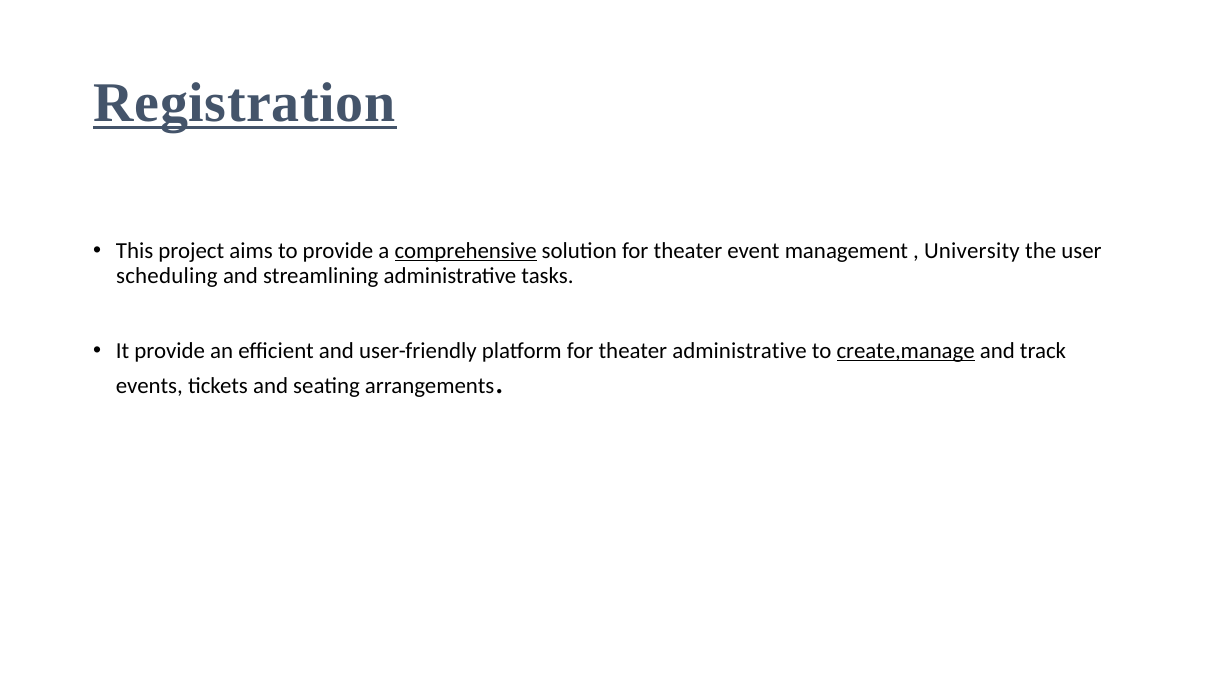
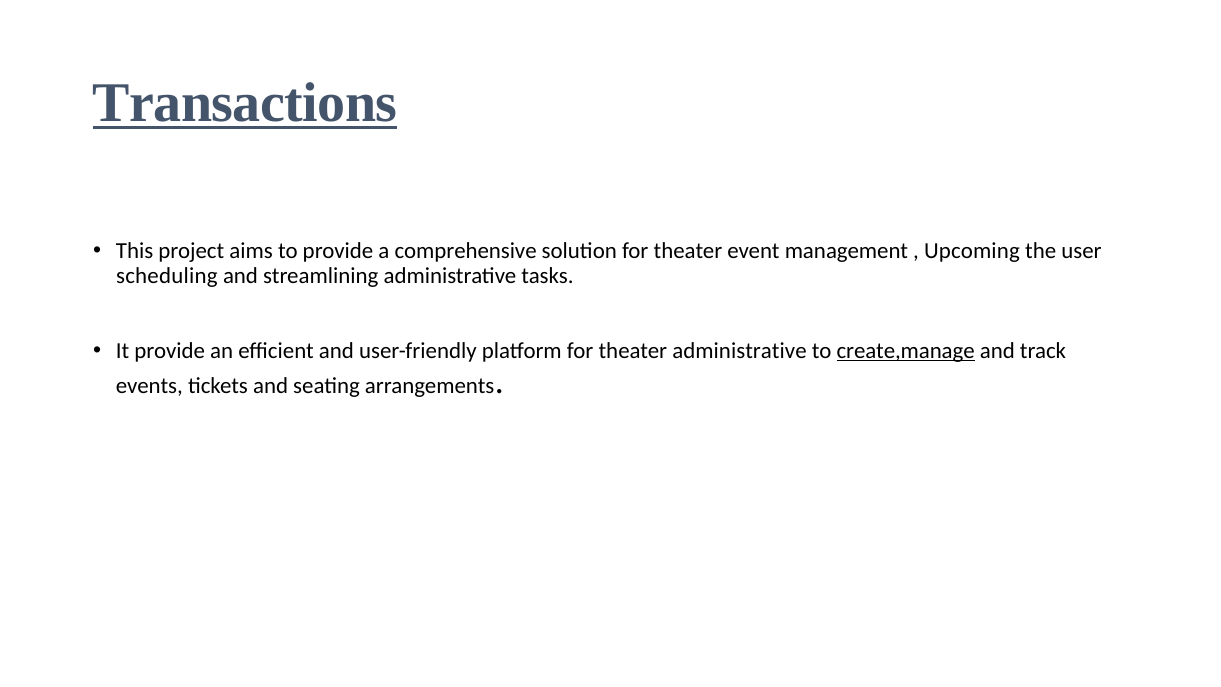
Registration: Registration -> Transactions
comprehensive underline: present -> none
University: University -> Upcoming
